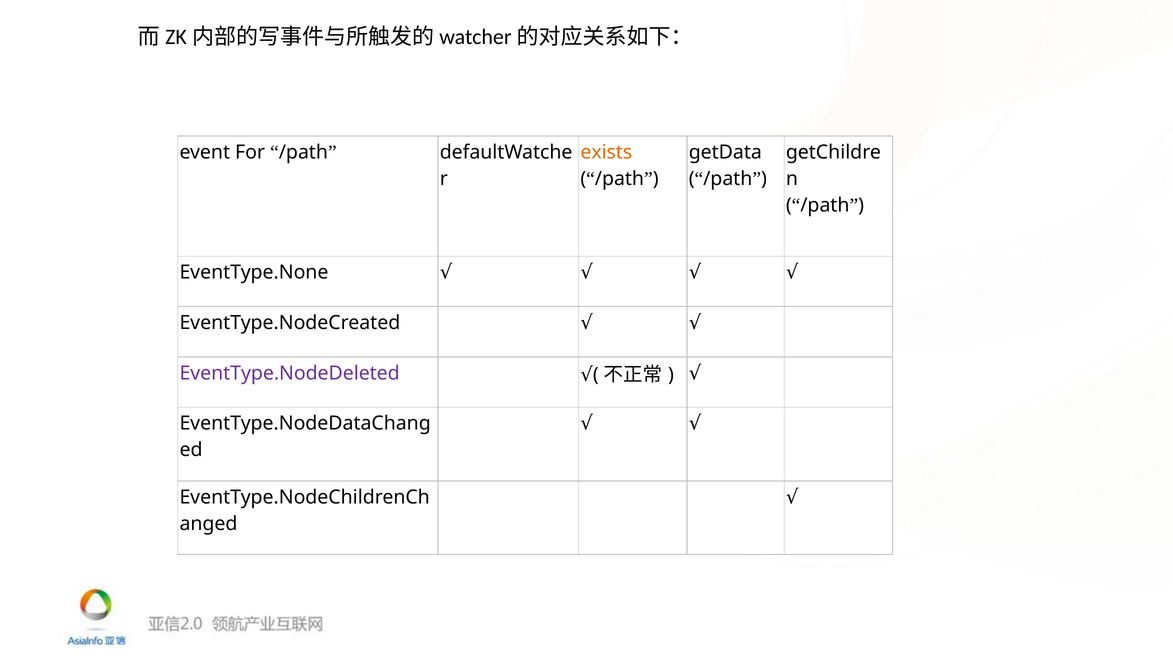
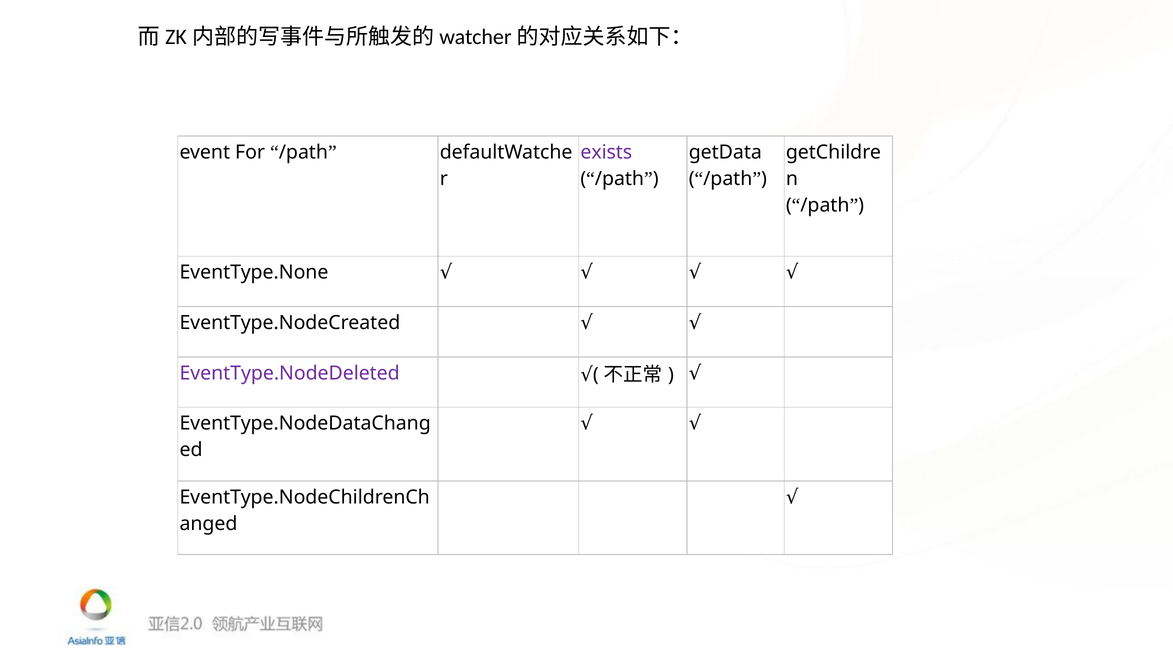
exists colour: orange -> purple
